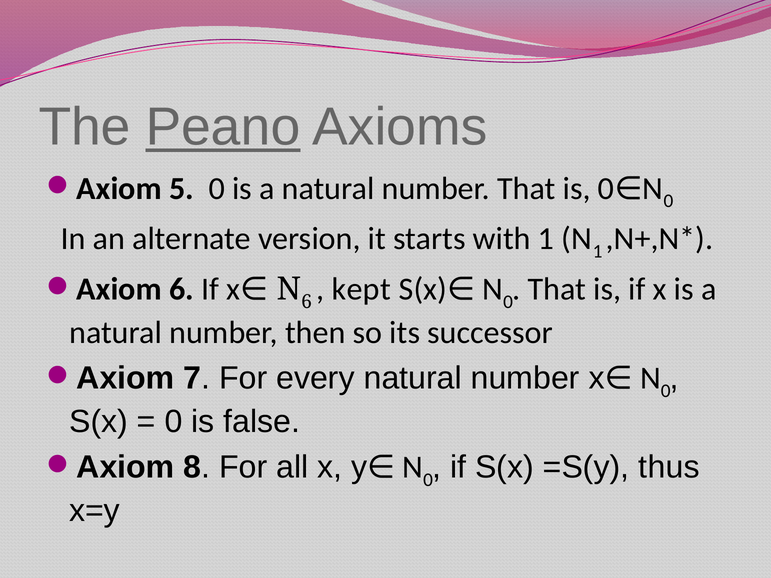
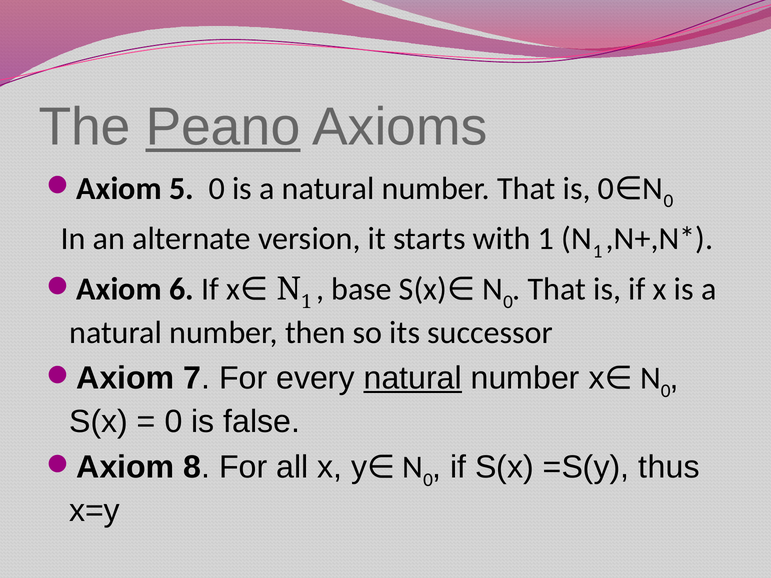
6 at (307, 302): 6 -> 1
kept: kept -> base
natural at (413, 378) underline: none -> present
